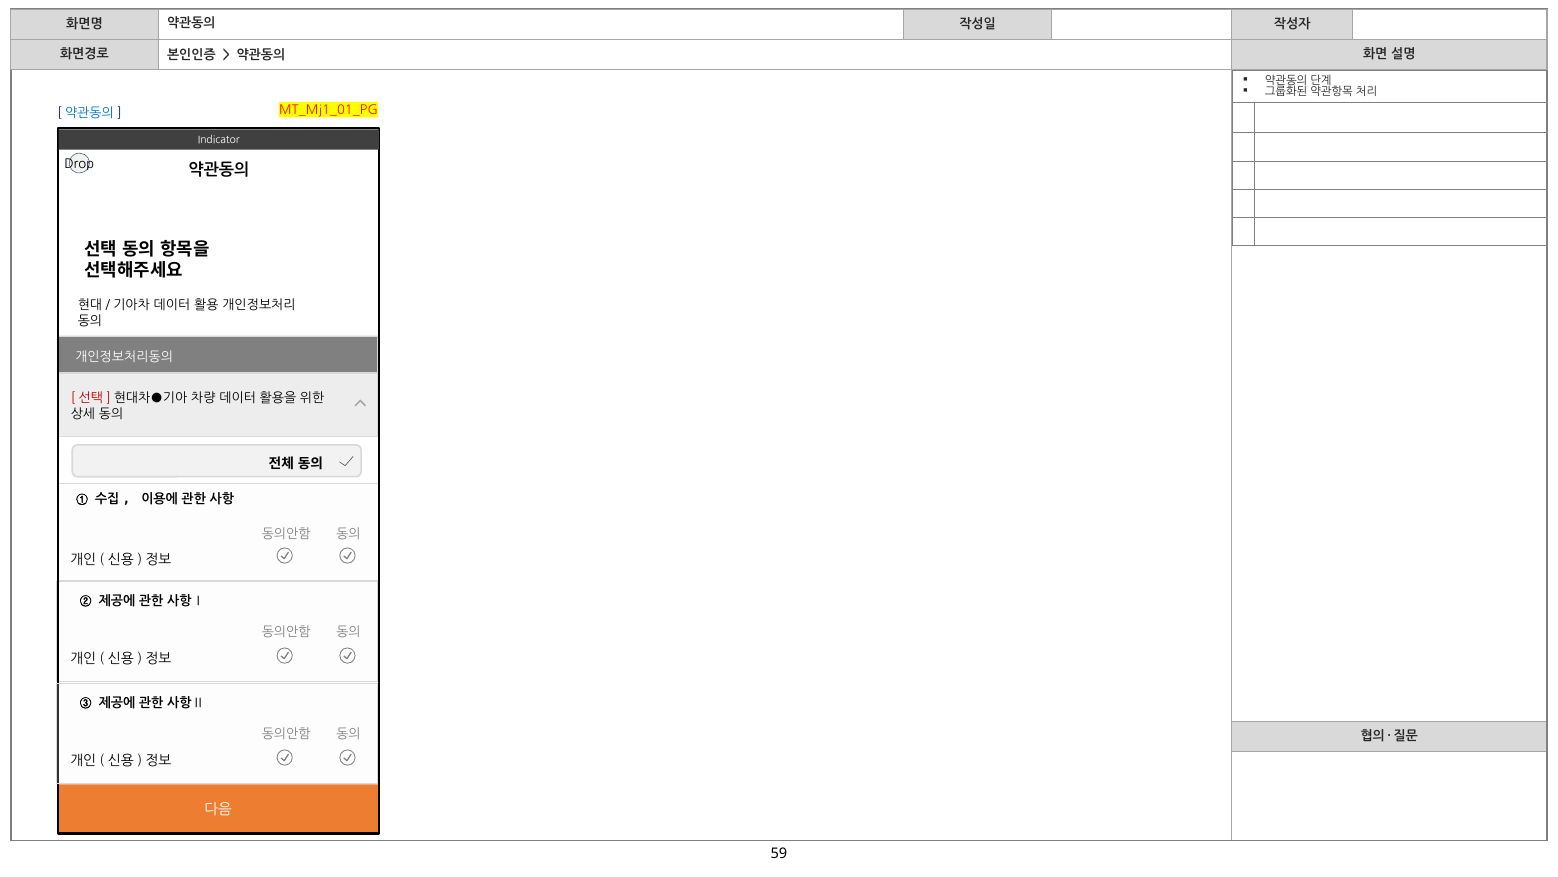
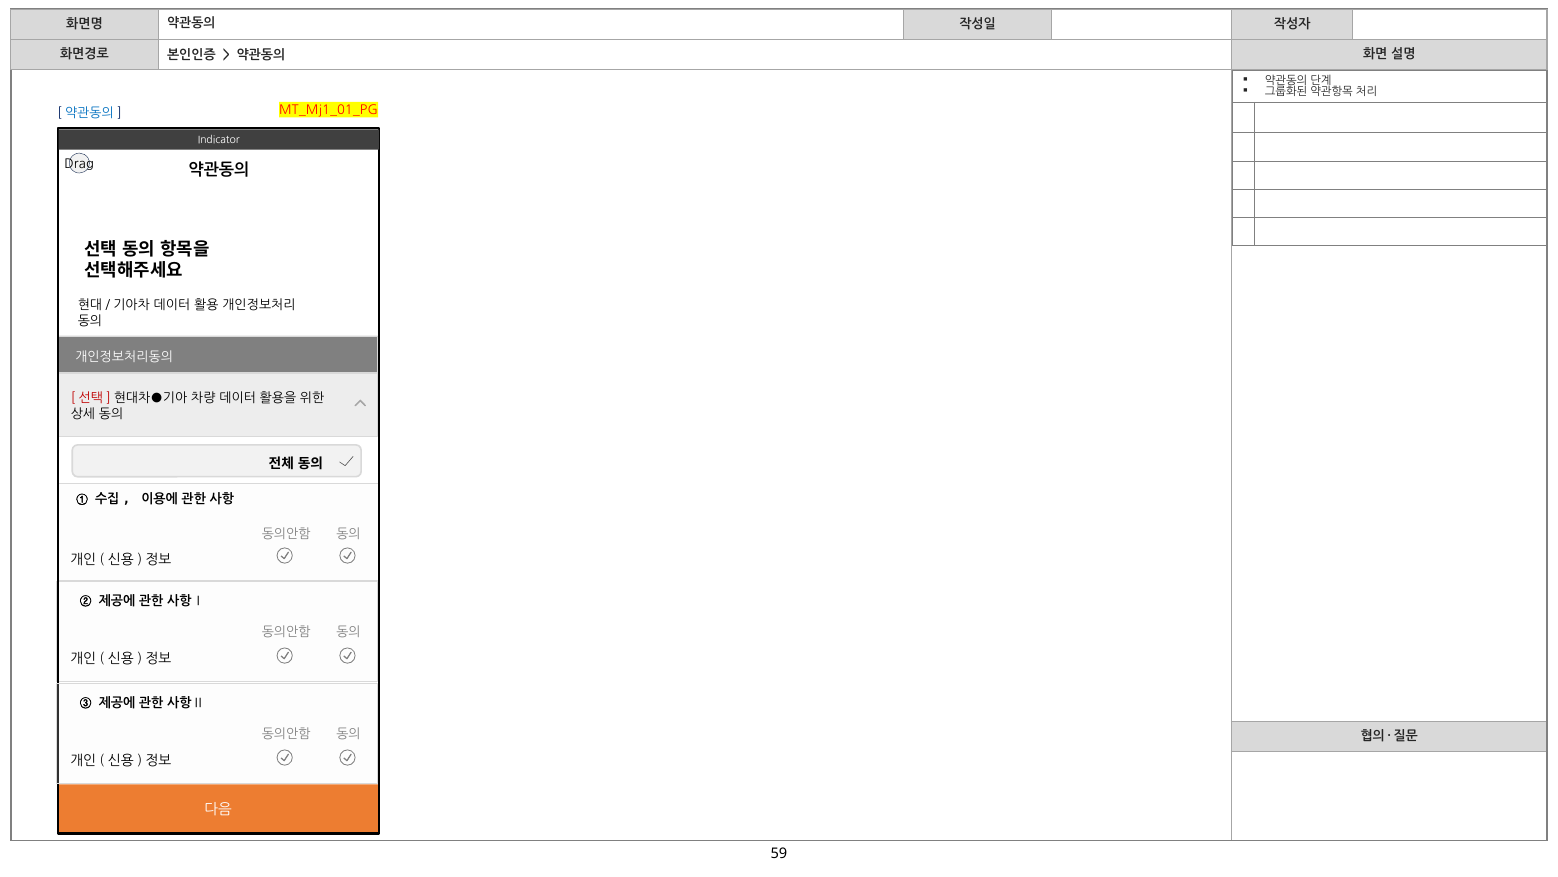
Drop: Drop -> Drag
